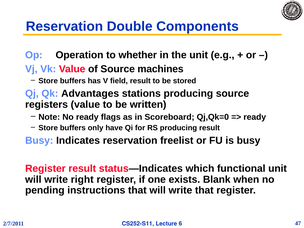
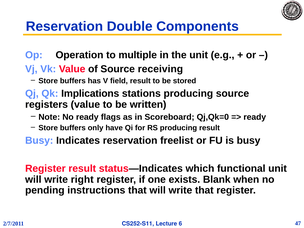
whether: whether -> multiple
machines: machines -> receiving
Advantages: Advantages -> Implications
